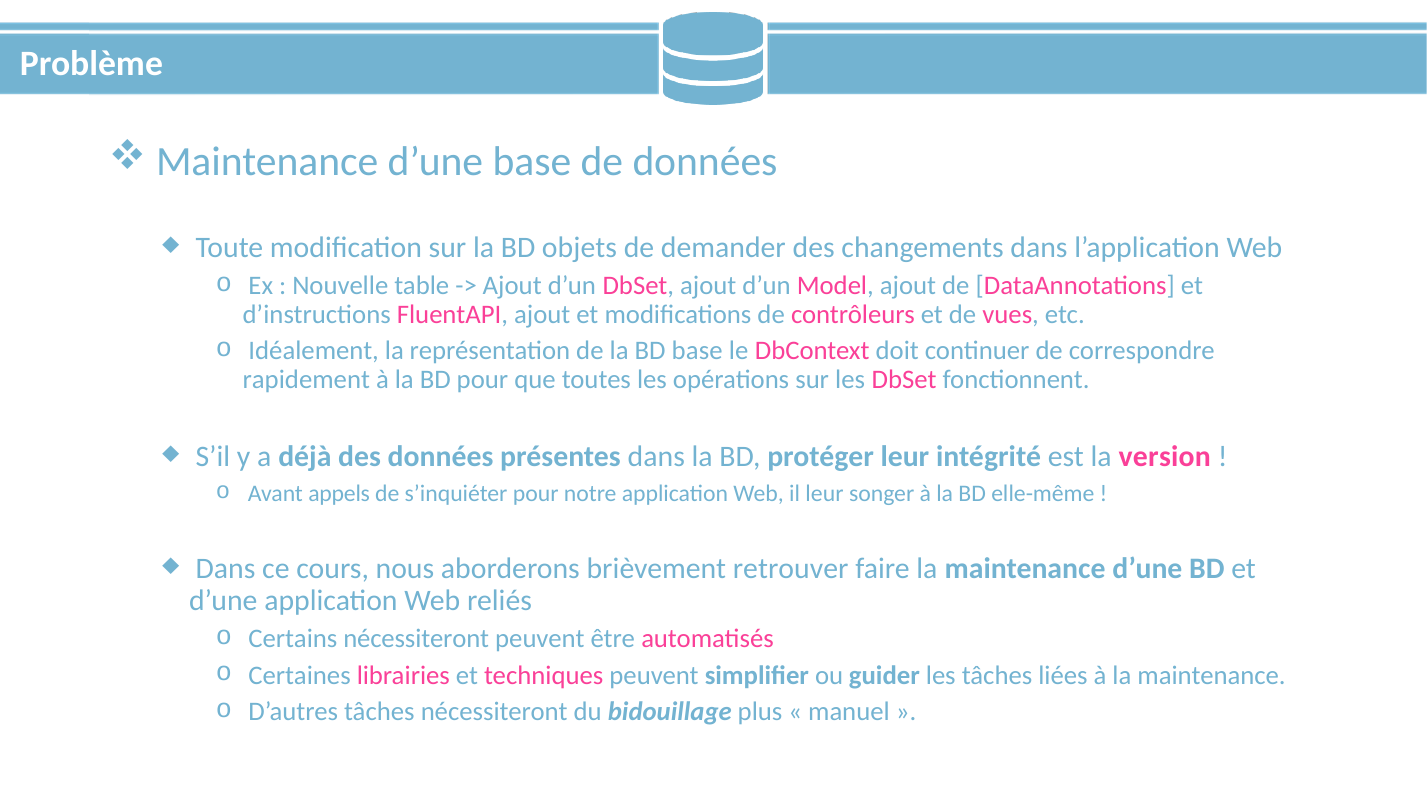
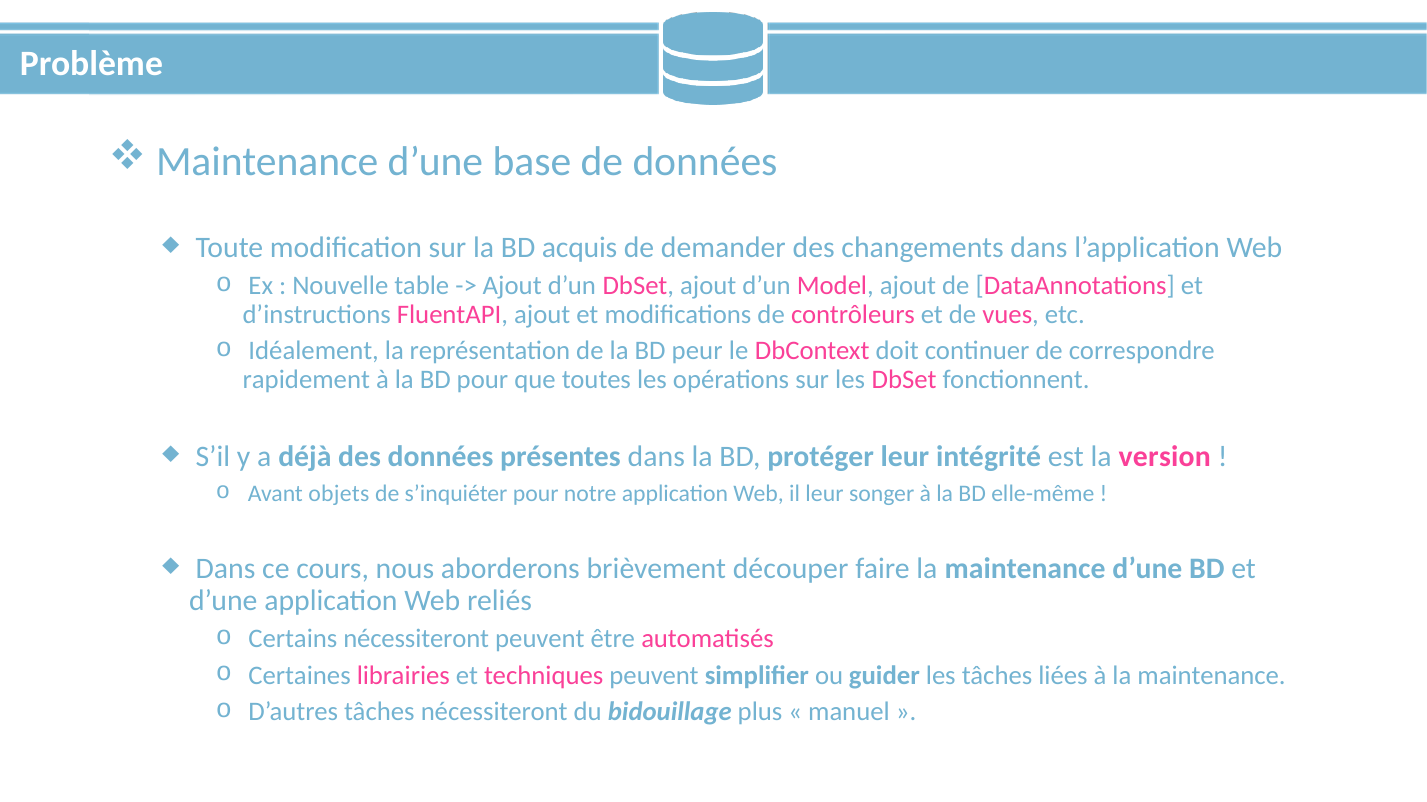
objets: objets -> acquis
BD base: base -> peur
appels: appels -> objets
retrouver: retrouver -> découper
